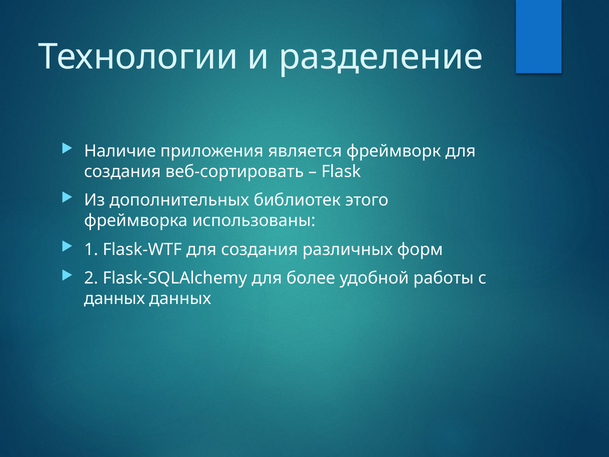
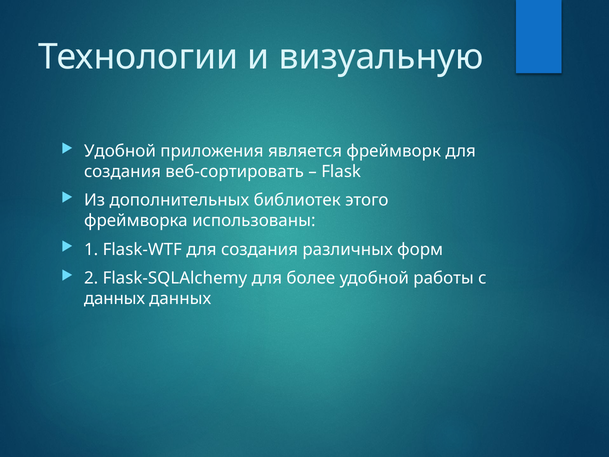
разделение: разделение -> визуальную
Наличие at (120, 151): Наличие -> Удобной
